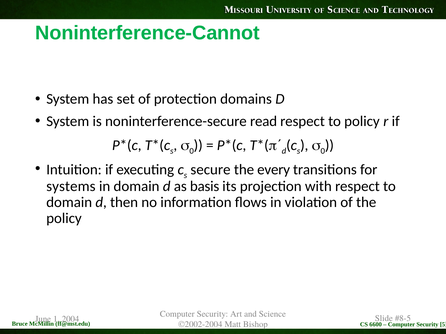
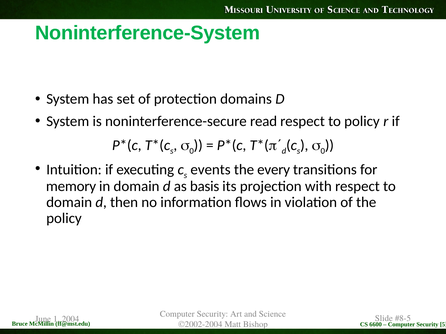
Noninterference-Cannot: Noninterference-Cannot -> Noninterference-System
secure: secure -> events
systems: systems -> memory
